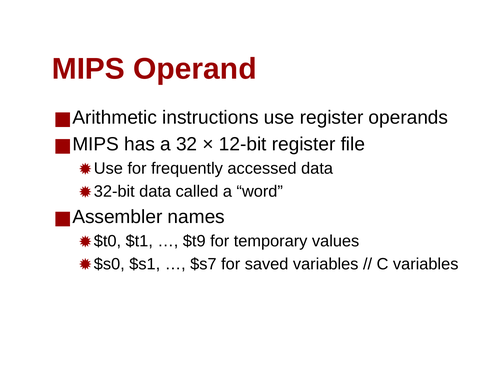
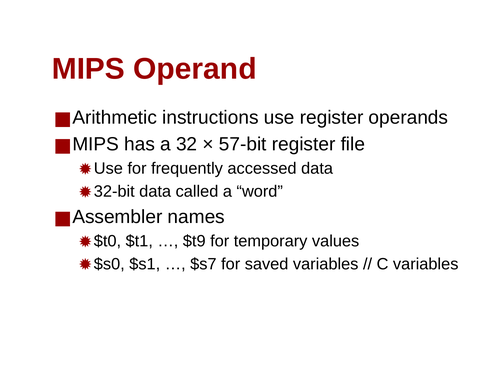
12-bit: 12-bit -> 57-bit
